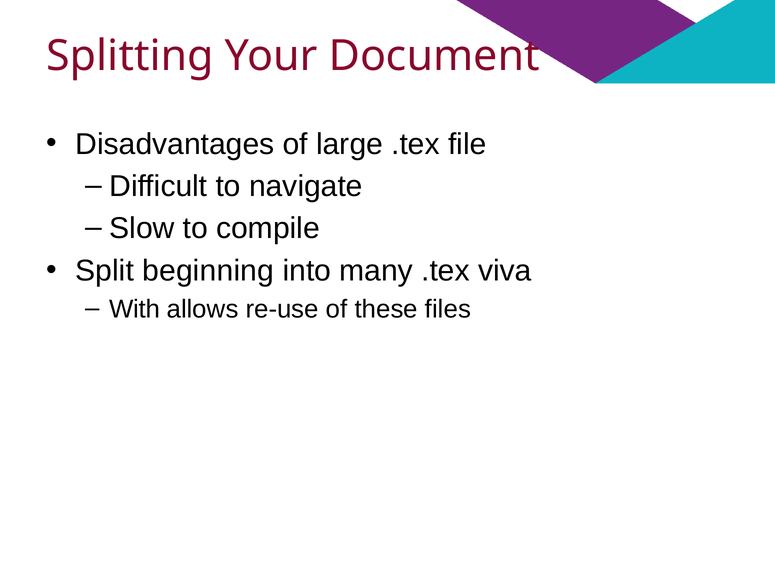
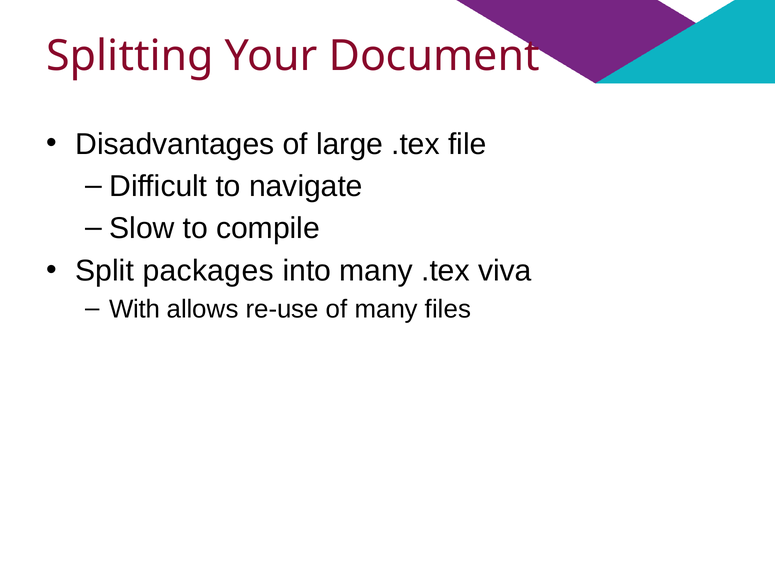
beginning: beginning -> packages
of these: these -> many
